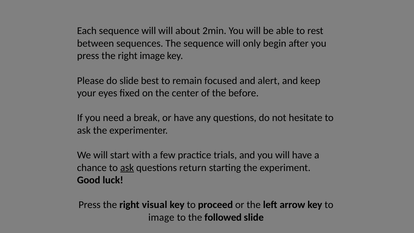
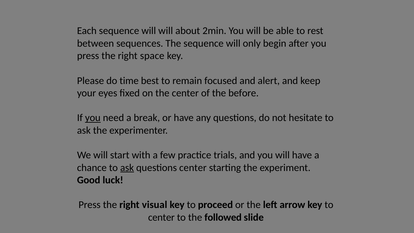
right image: image -> space
do slide: slide -> time
you at (93, 118) underline: none -> present
questions return: return -> center
image at (161, 217): image -> center
